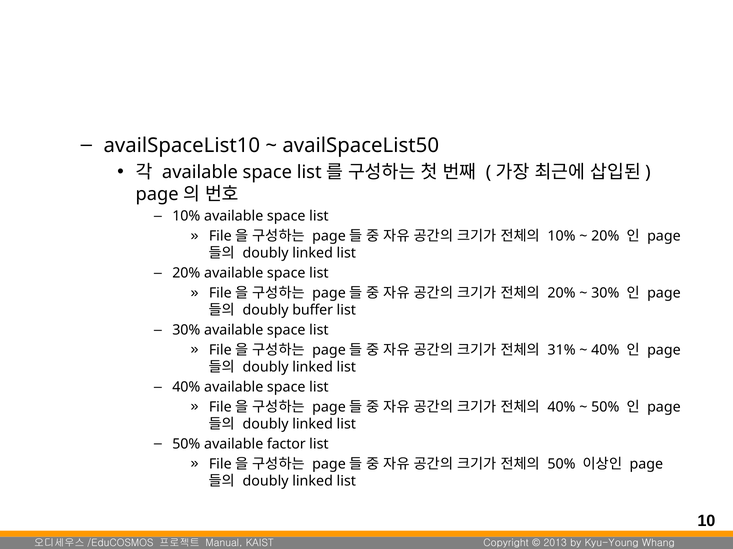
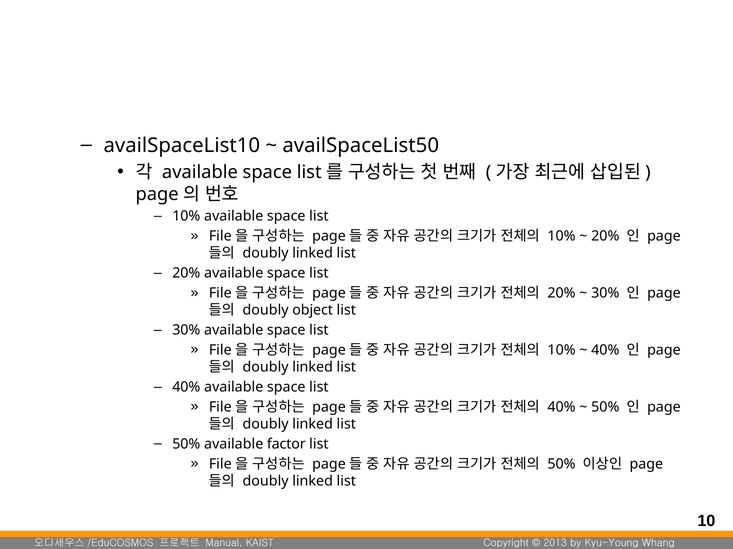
buffer: buffer -> object
31% at (562, 351): 31% -> 10%
